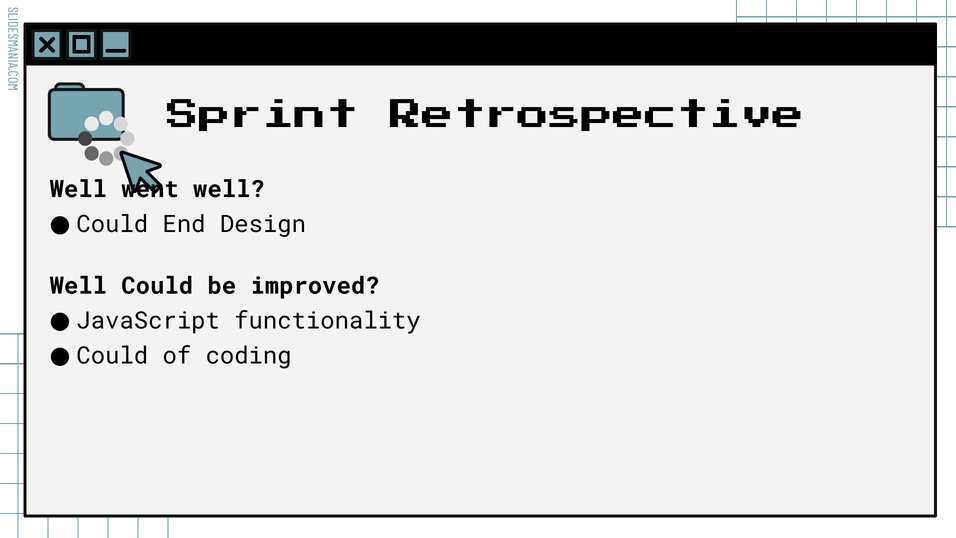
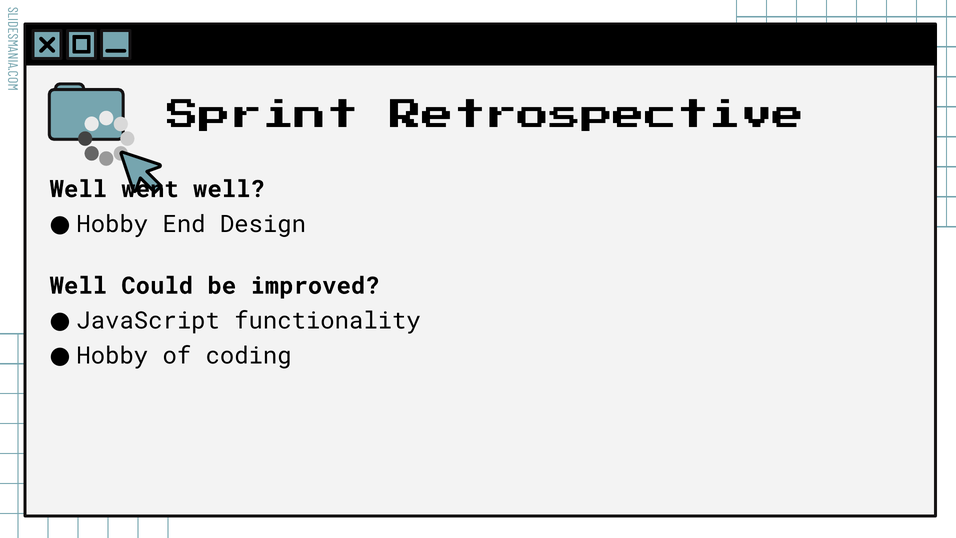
Could at (112, 224): Could -> Hobby
Could at (112, 356): Could -> Hobby
